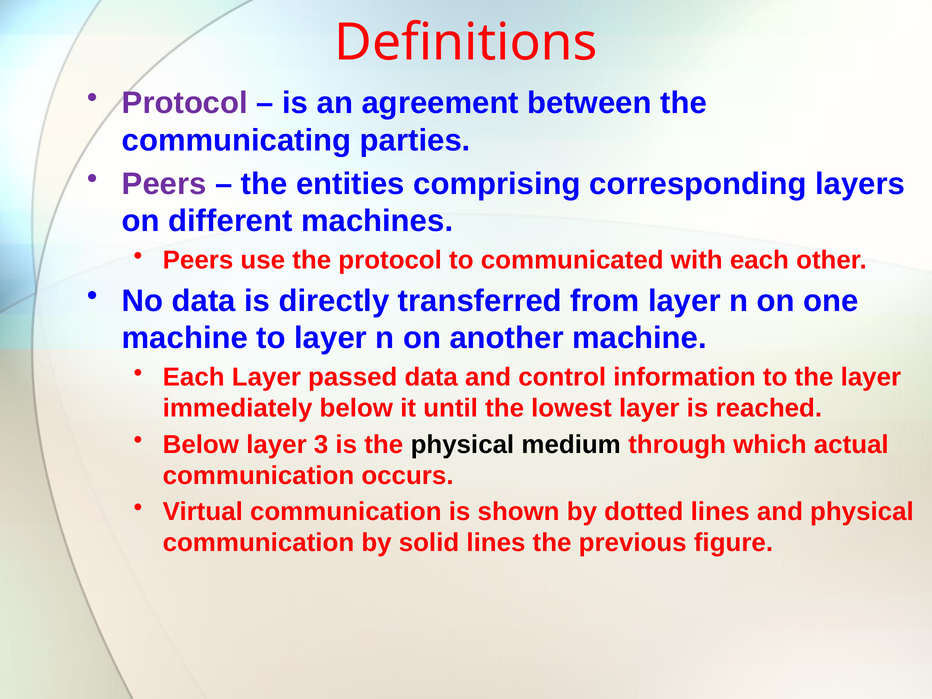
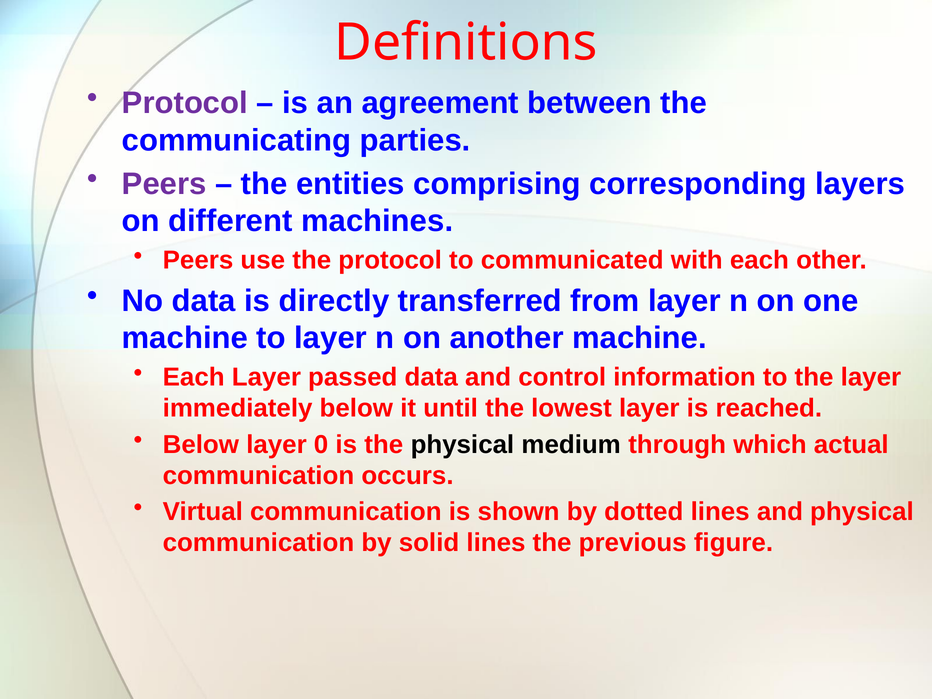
3: 3 -> 0
